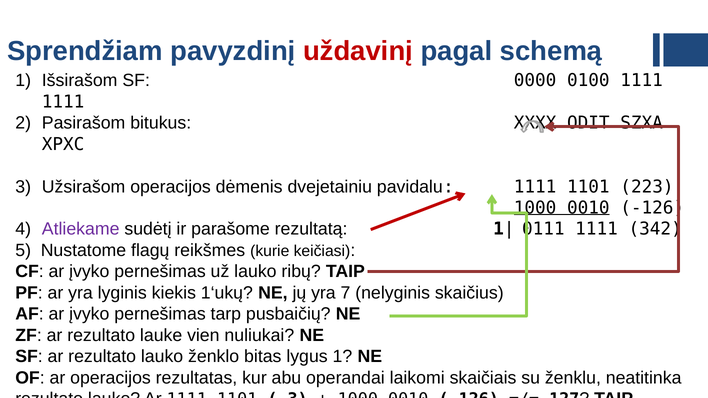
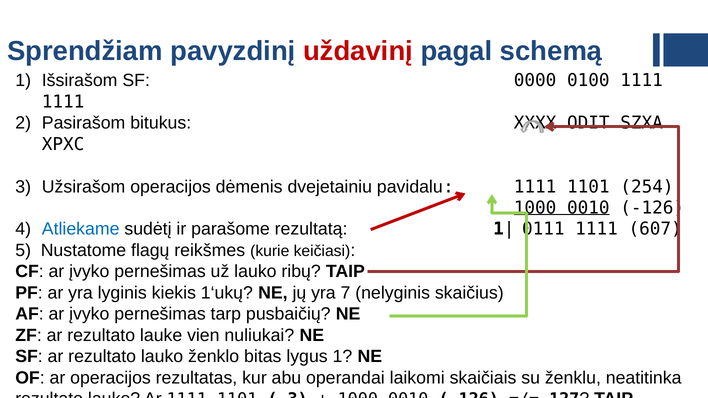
223: 223 -> 254
Atliekame colour: purple -> blue
342: 342 -> 607
